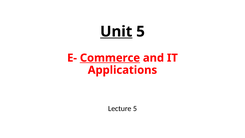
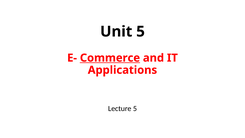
Unit underline: present -> none
